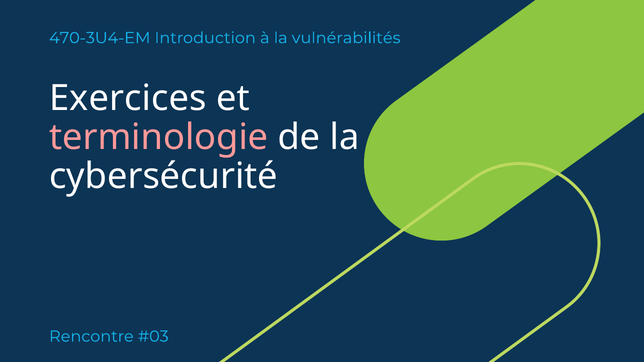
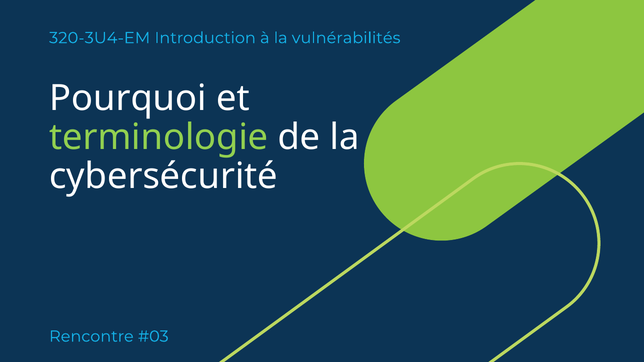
470-3U4-EM: 470-3U4-EM -> 320-3U4-EM
Exercices: Exercices -> Pourquoi
terminologie colour: pink -> light green
